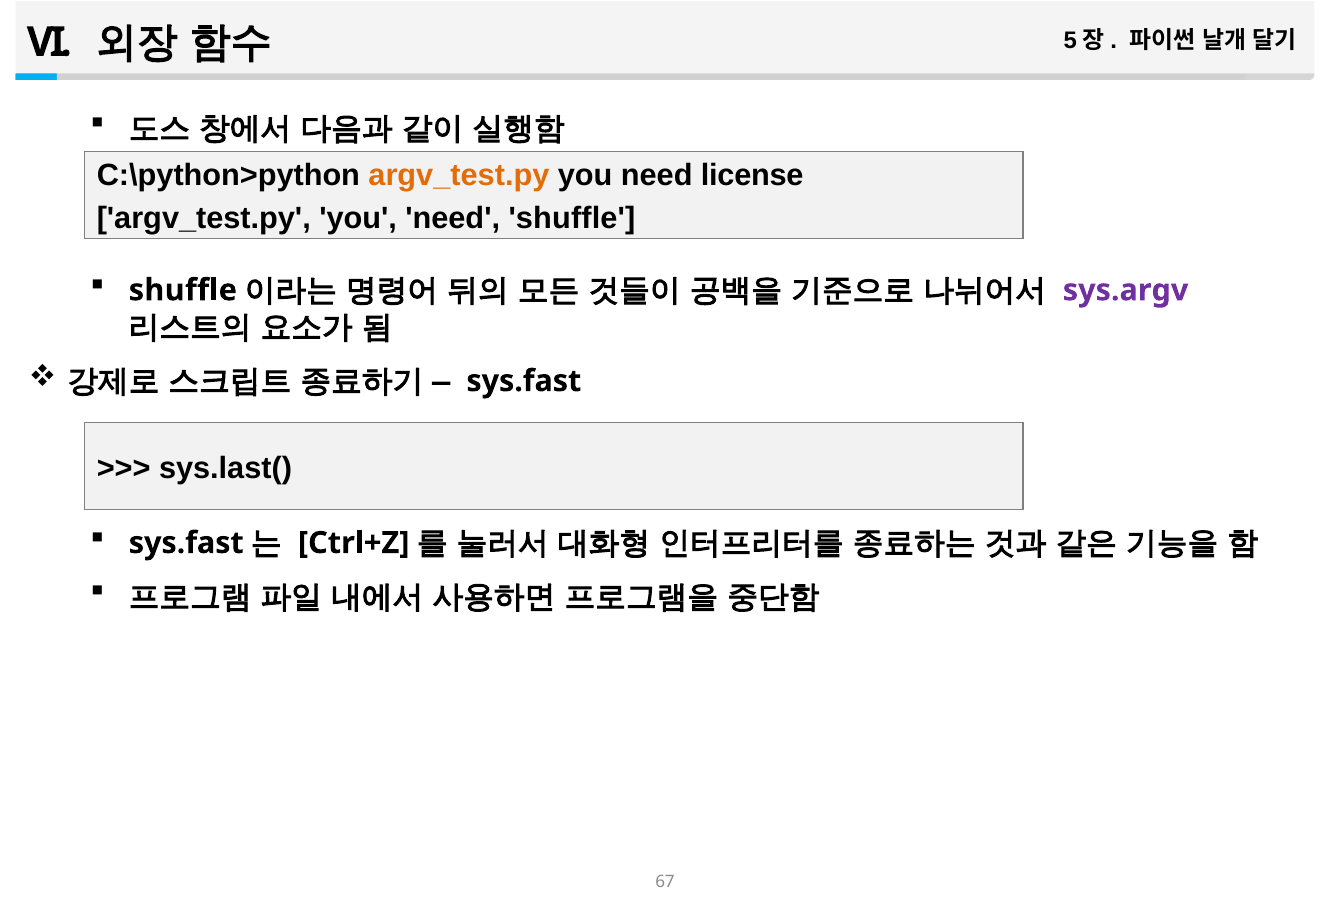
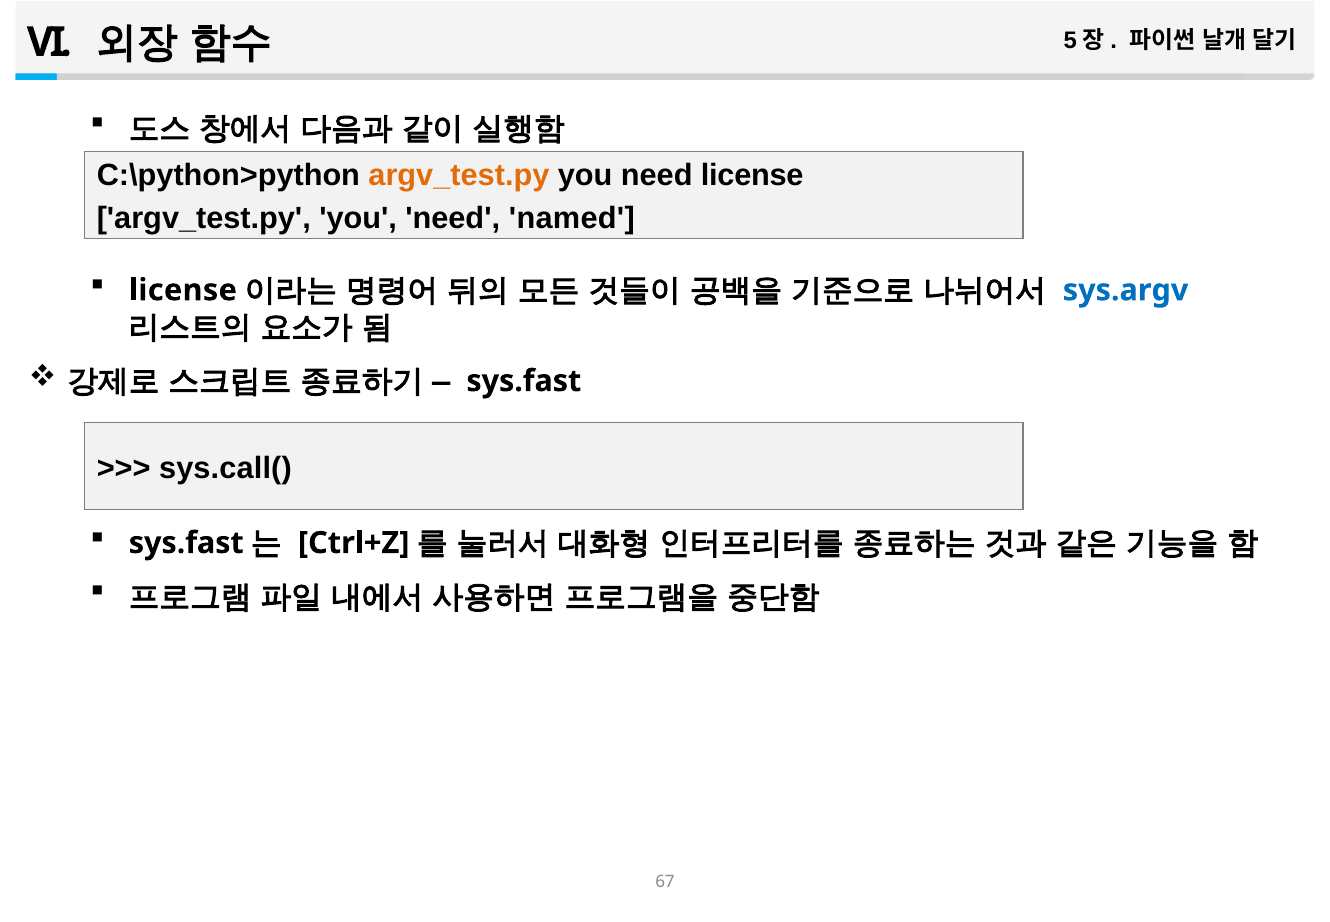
need shuffle: shuffle -> named
shuffle at (183, 290): shuffle -> license
sys.argv colour: purple -> blue
sys.last(: sys.last( -> sys.call(
